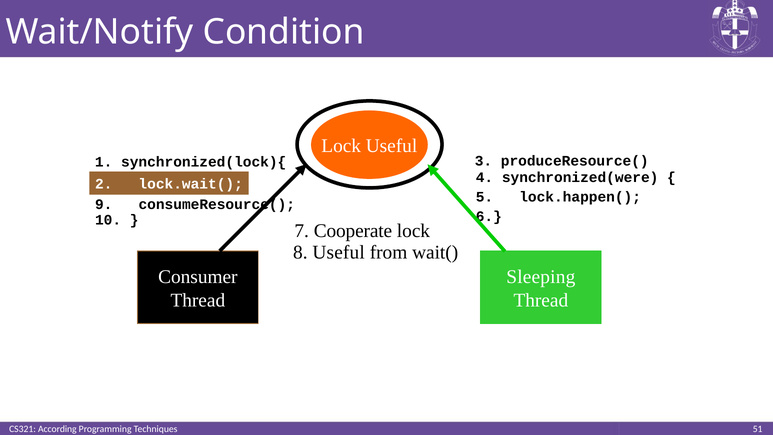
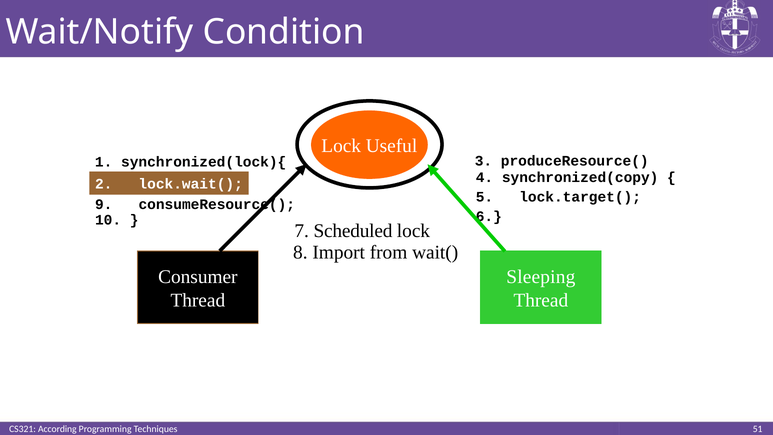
synchronized(were: synchronized(were -> synchronized(copy
lock.happen(: lock.happen( -> lock.target(
Cooperate: Cooperate -> Scheduled
Useful at (339, 252): Useful -> Import
